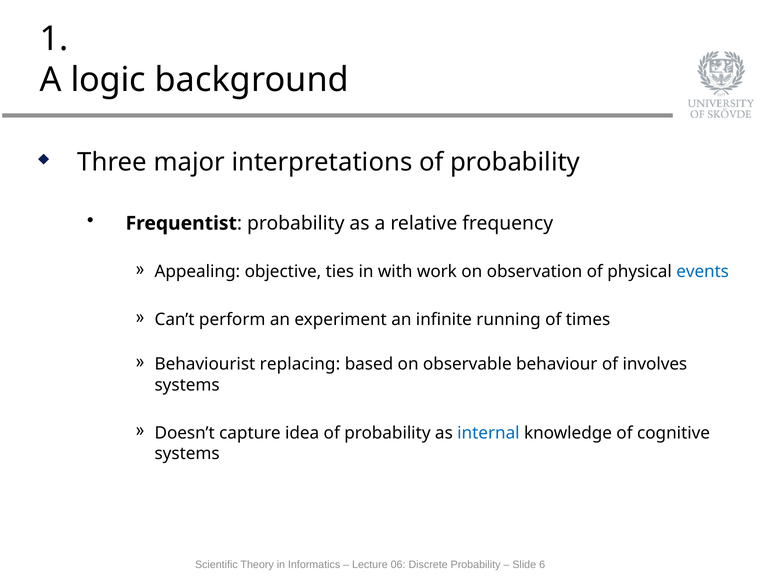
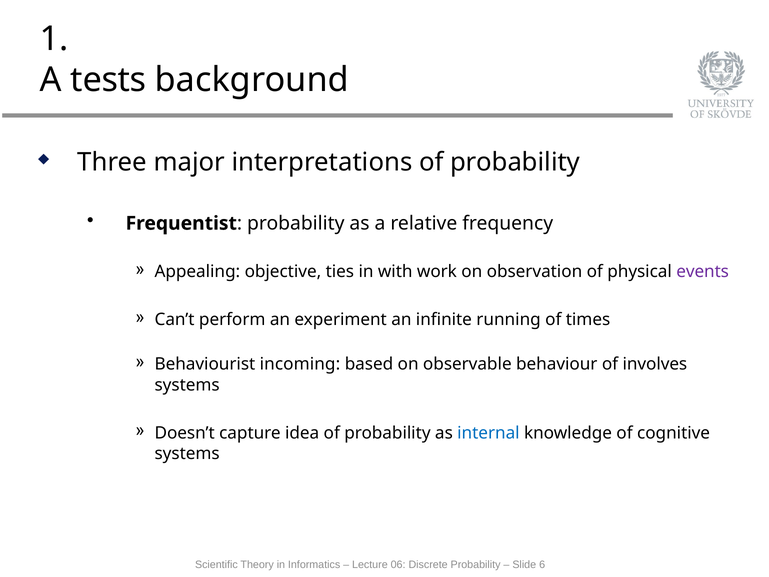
logic: logic -> tests
events colour: blue -> purple
replacing: replacing -> incoming
